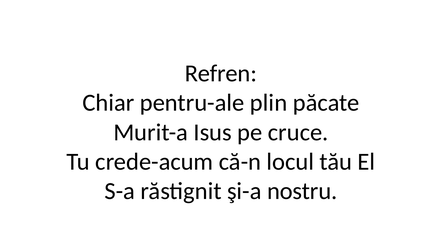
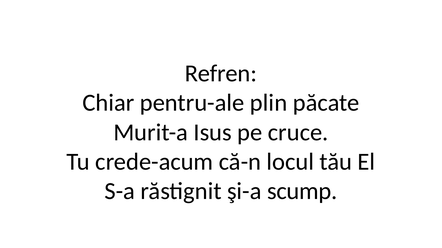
nostru: nostru -> scump
